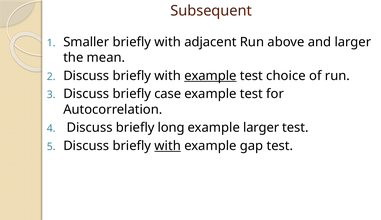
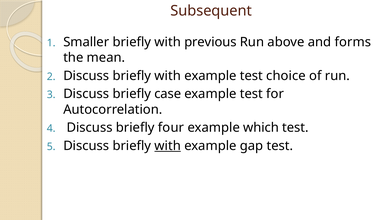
adjacent: adjacent -> previous
and larger: larger -> forms
example at (210, 76) underline: present -> none
long: long -> four
example larger: larger -> which
